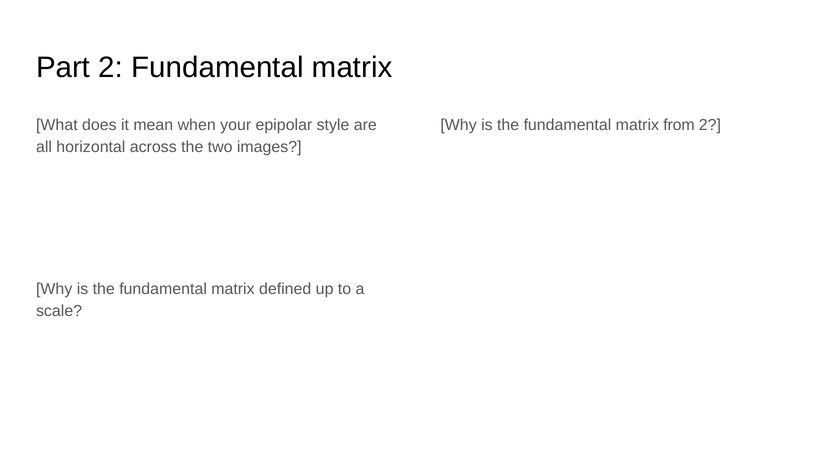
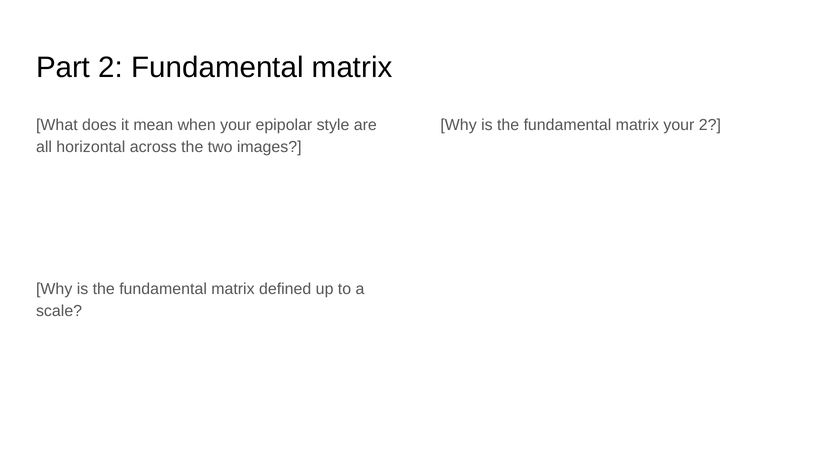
matrix from: from -> your
